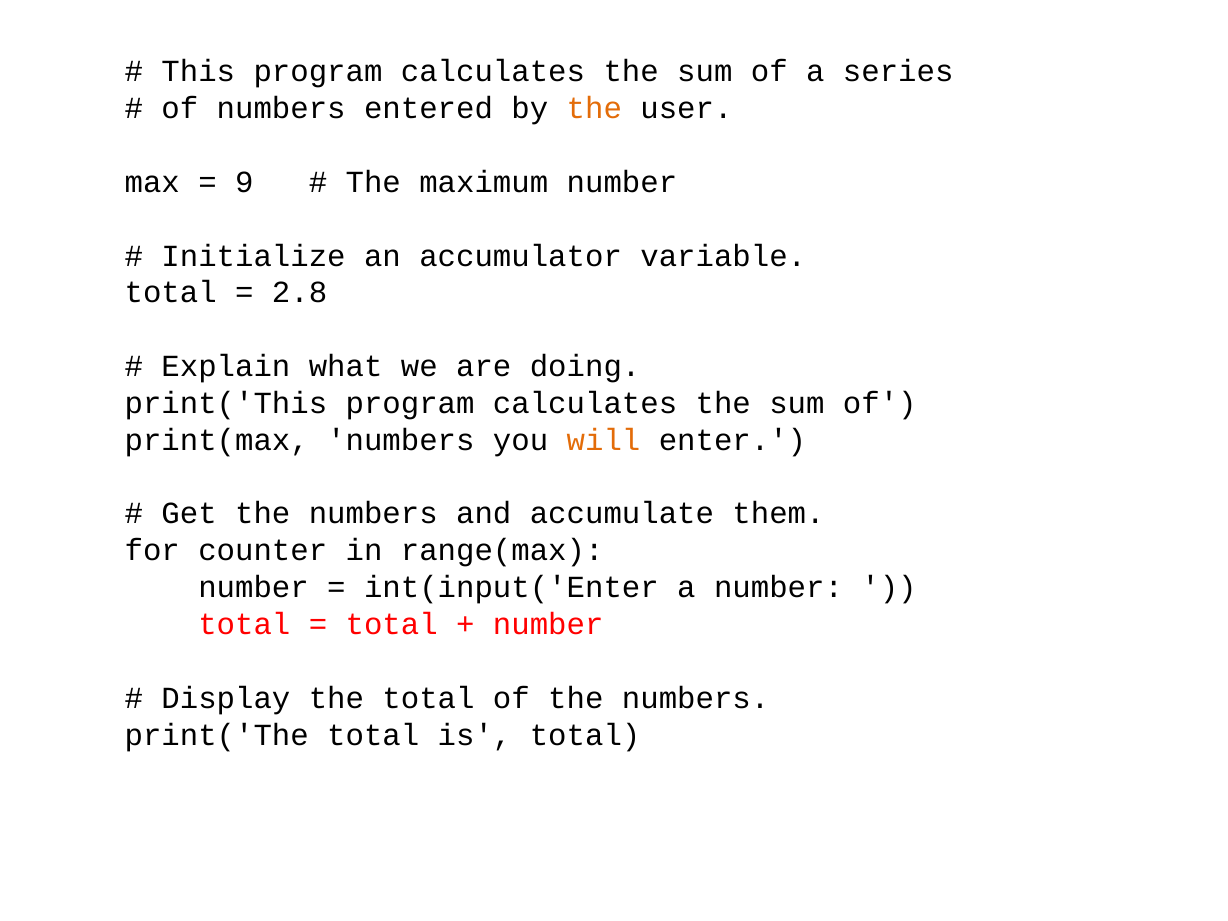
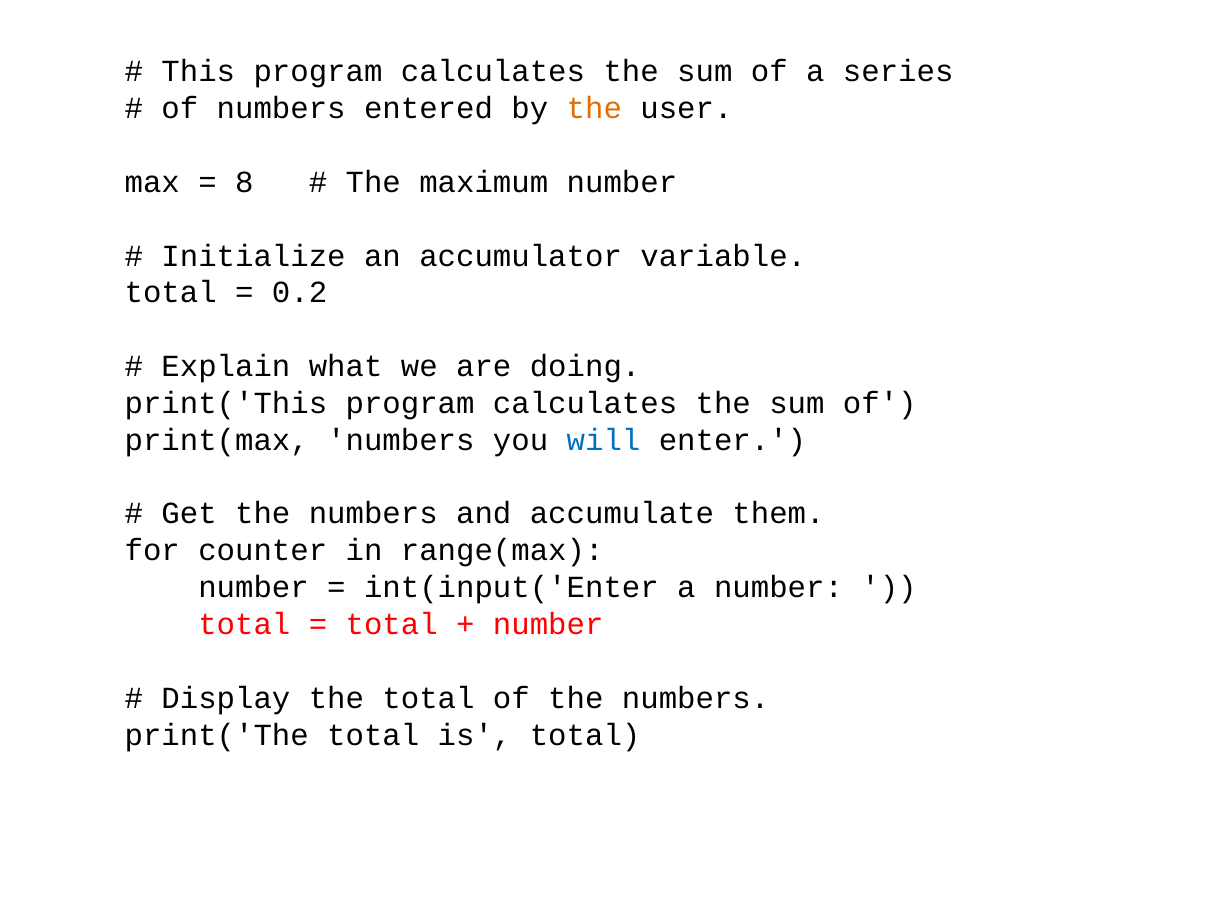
9: 9 -> 8
2.8: 2.8 -> 0.2
will colour: orange -> blue
